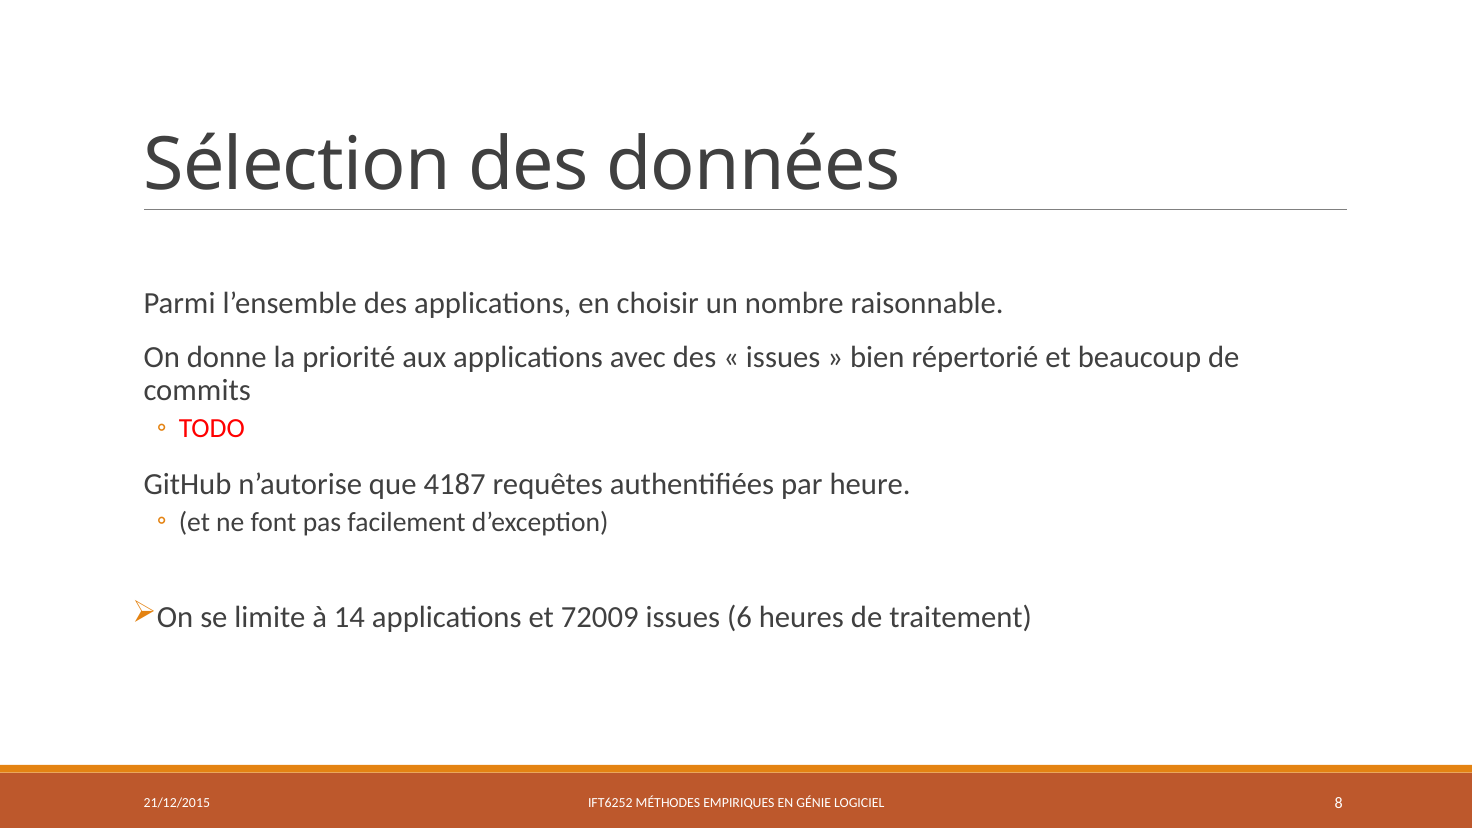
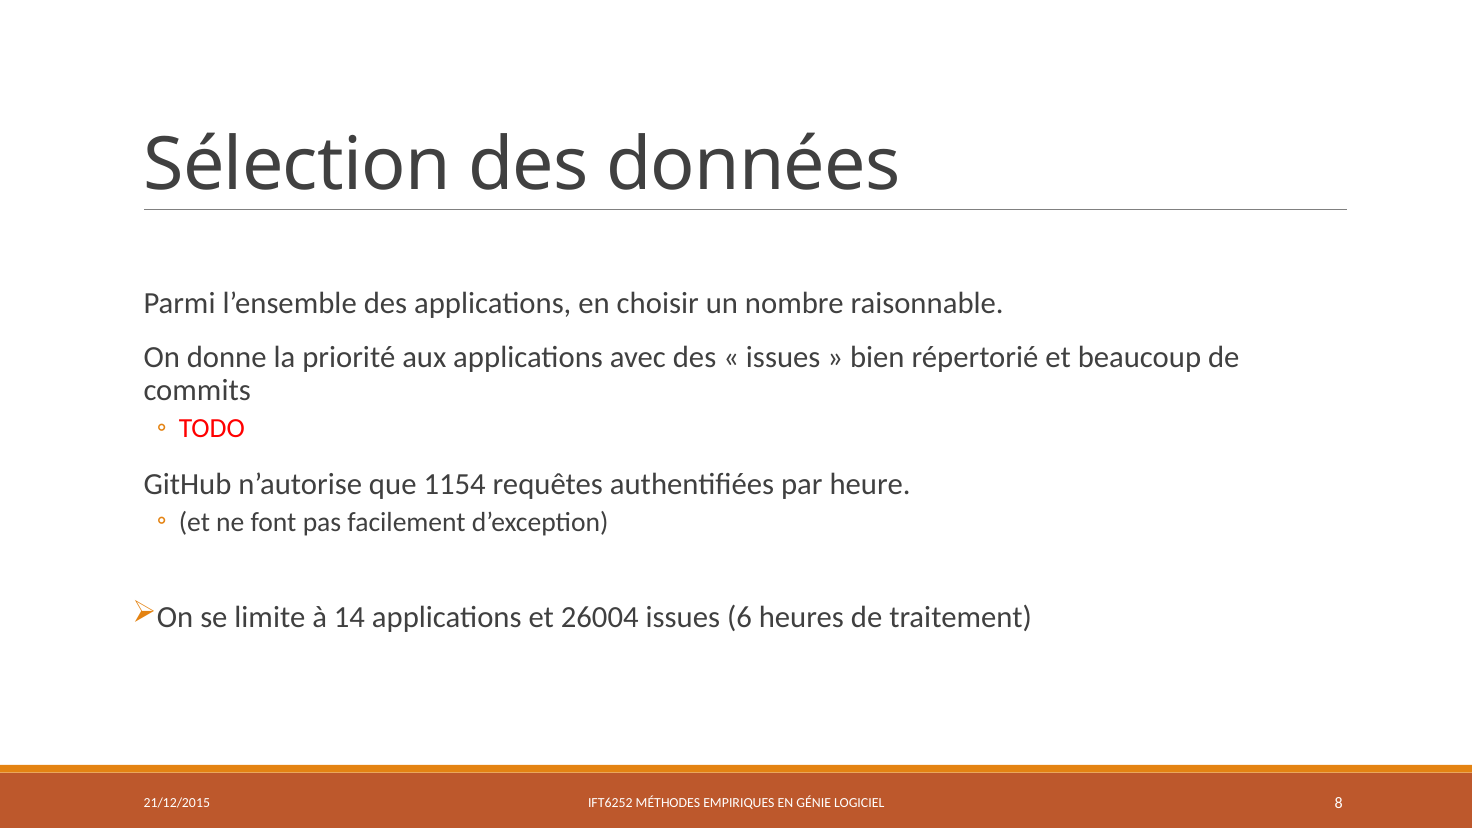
4187: 4187 -> 1154
72009: 72009 -> 26004
